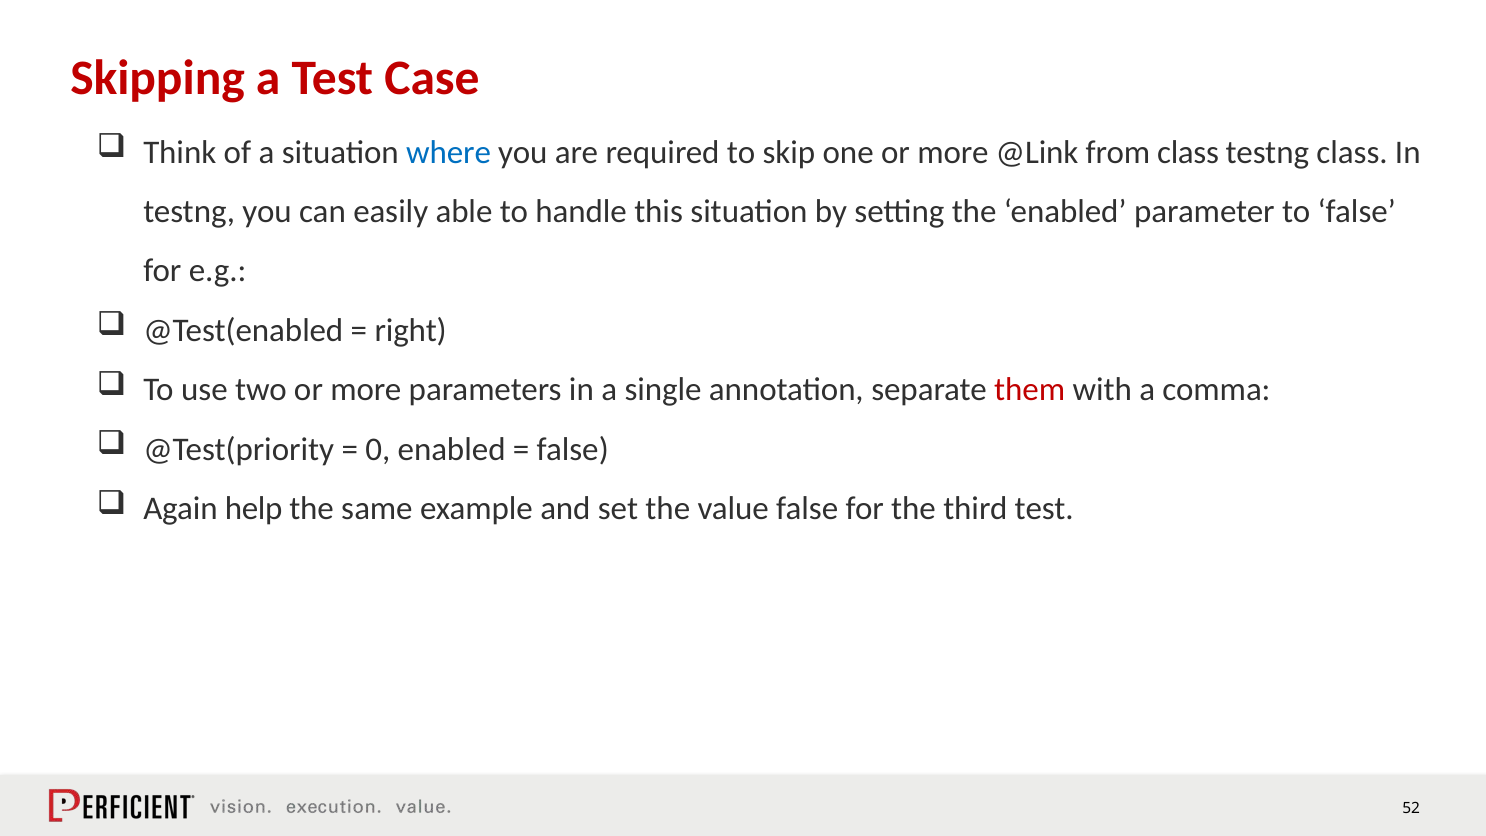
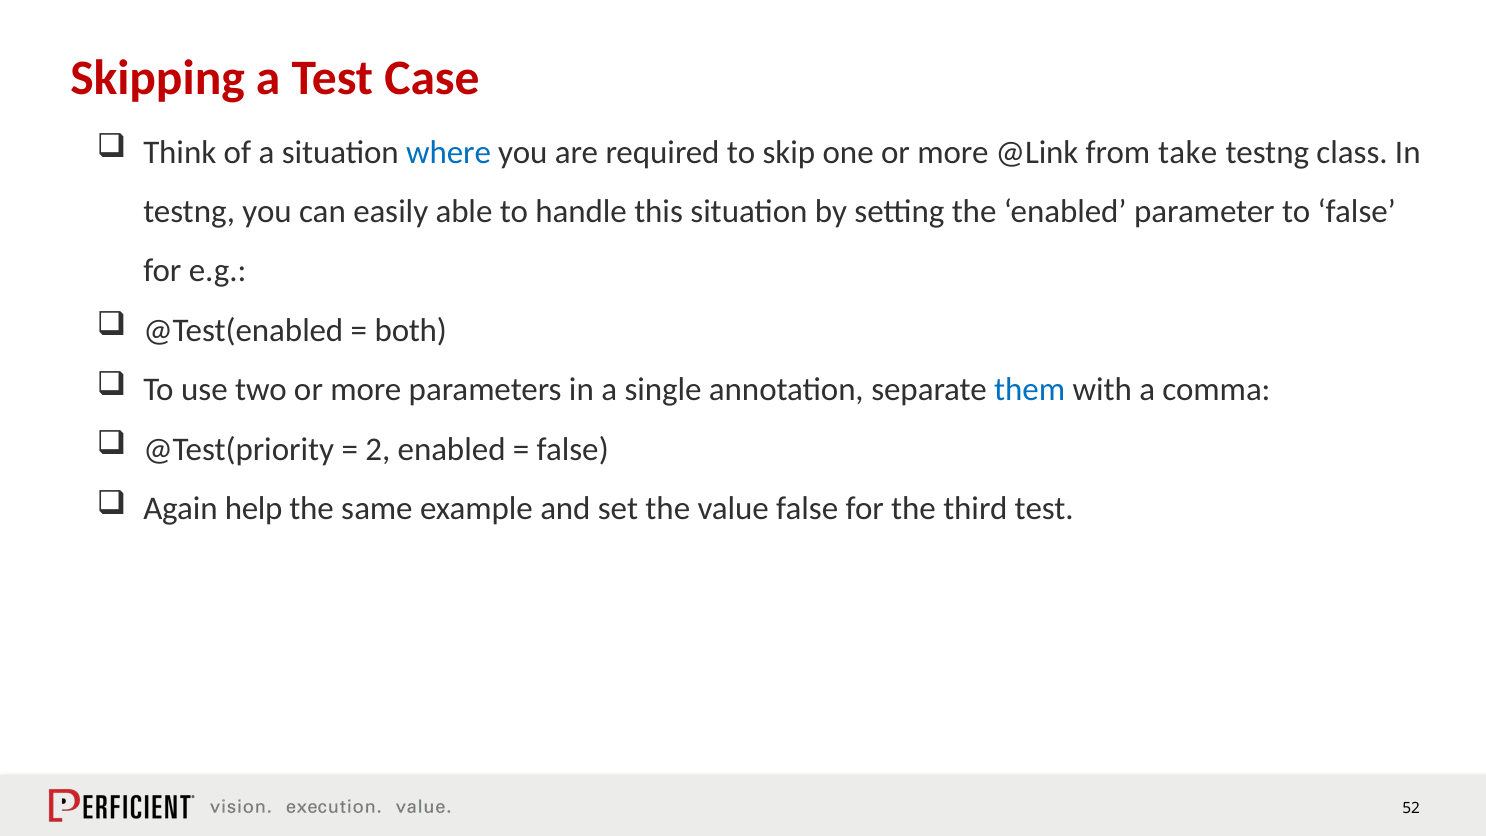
from class: class -> take
right: right -> both
them colour: red -> blue
0: 0 -> 2
